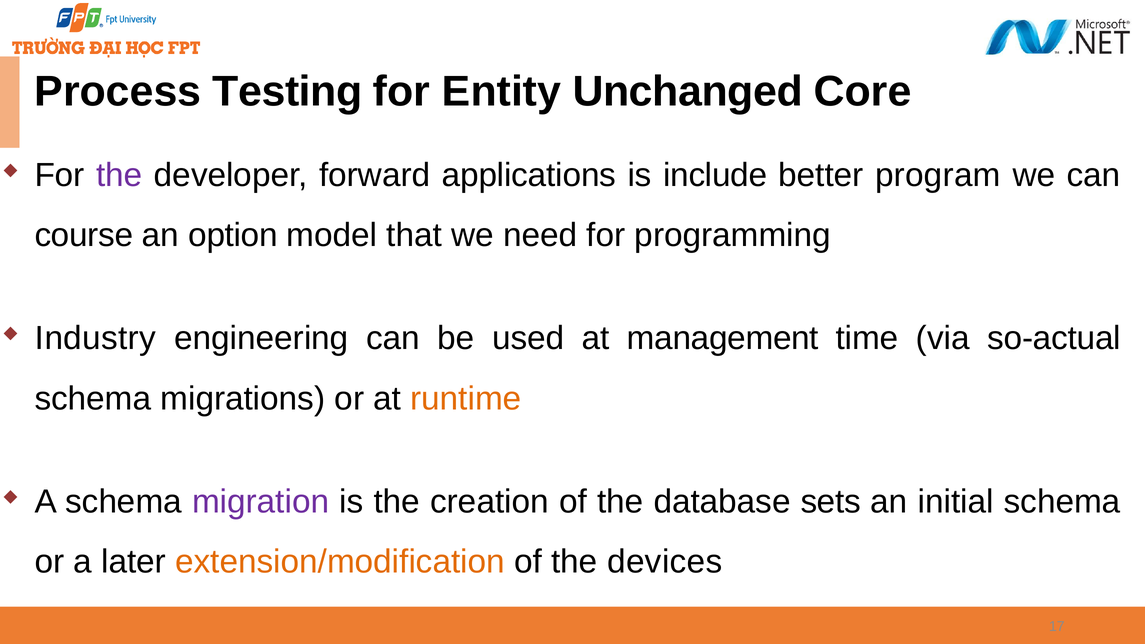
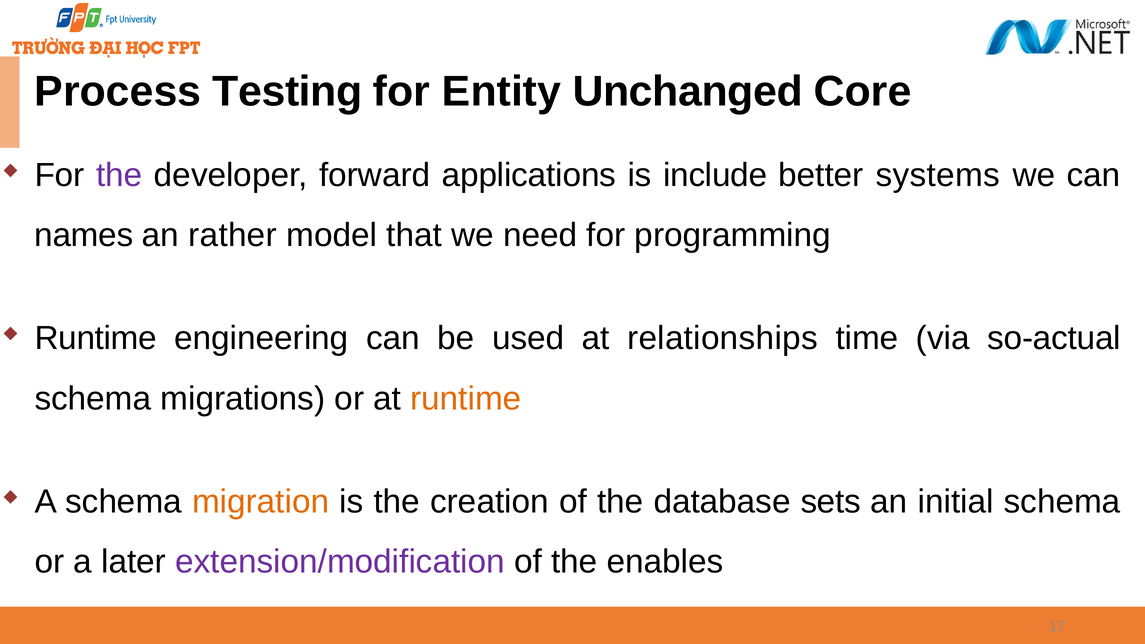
program: program -> systems
course: course -> names
option: option -> rather
Industry at (95, 338): Industry -> Runtime
management: management -> relationships
migration colour: purple -> orange
extension/modification colour: orange -> purple
devices: devices -> enables
